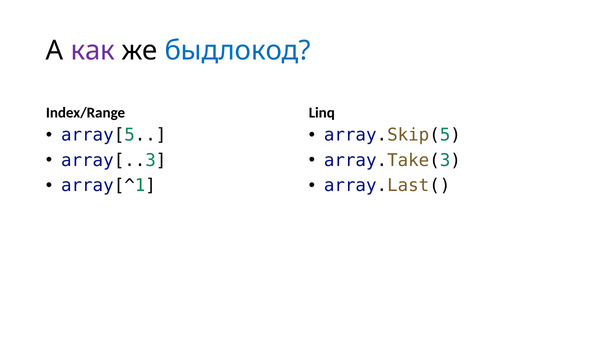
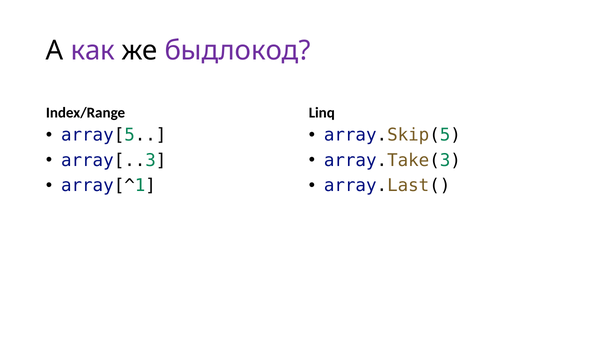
быдлокод colour: blue -> purple
